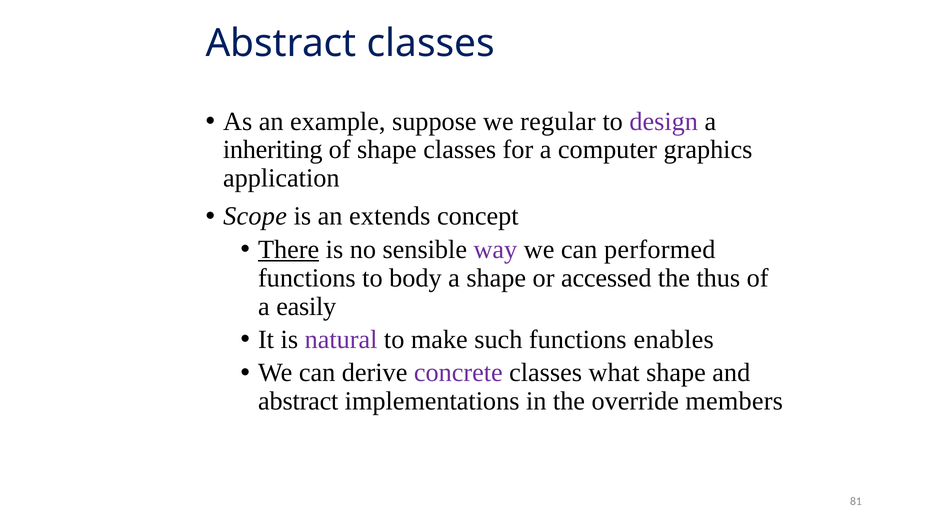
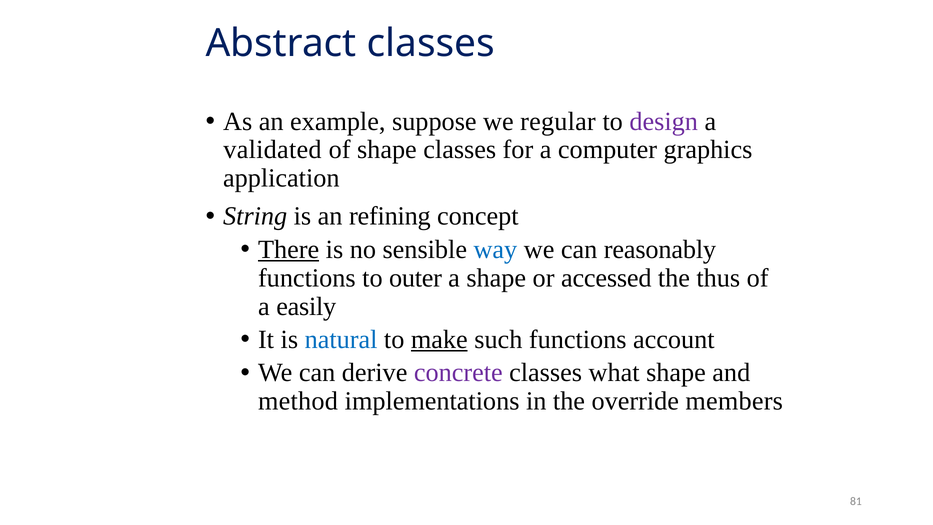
inheriting: inheriting -> validated
Scope: Scope -> String
extends: extends -> refining
way colour: purple -> blue
performed: performed -> reasonably
body: body -> outer
natural colour: purple -> blue
make underline: none -> present
enables: enables -> account
abstract at (298, 401): abstract -> method
